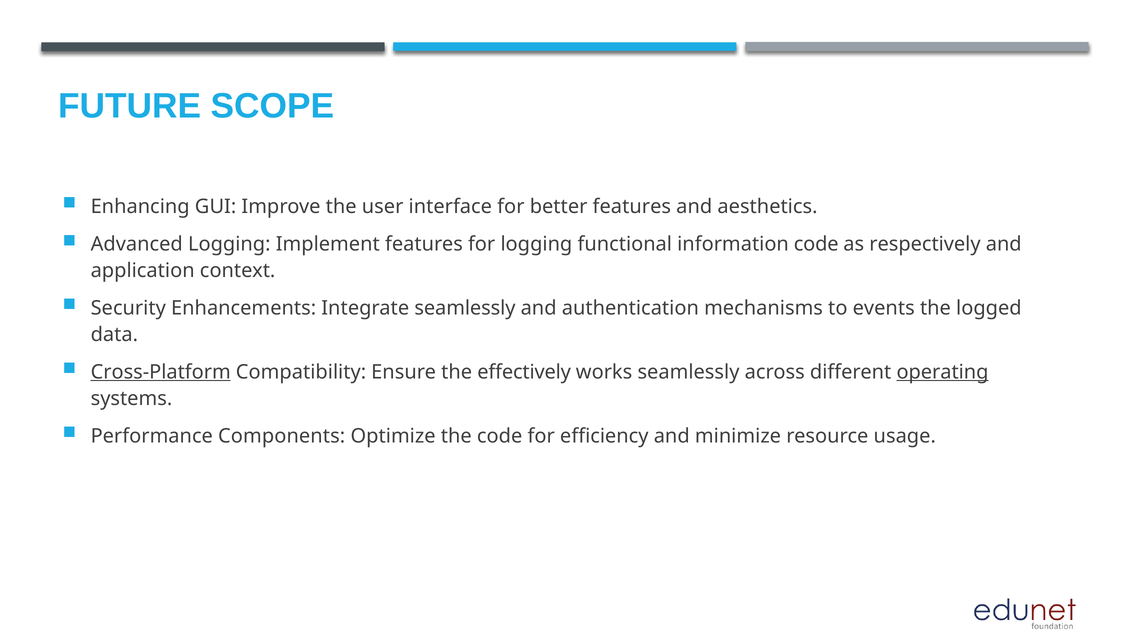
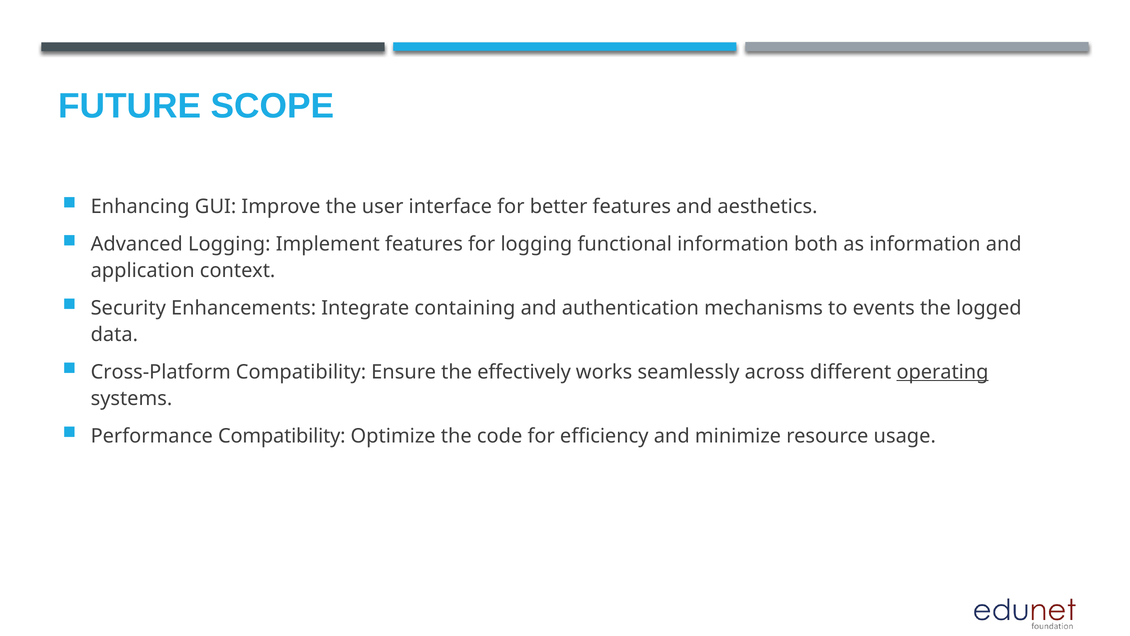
information code: code -> both
as respectively: respectively -> information
Integrate seamlessly: seamlessly -> containing
Cross-Platform underline: present -> none
Performance Components: Components -> Compatibility
